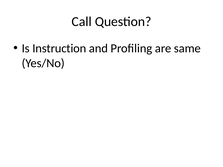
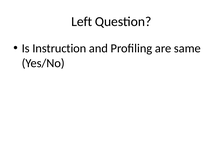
Call: Call -> Left
